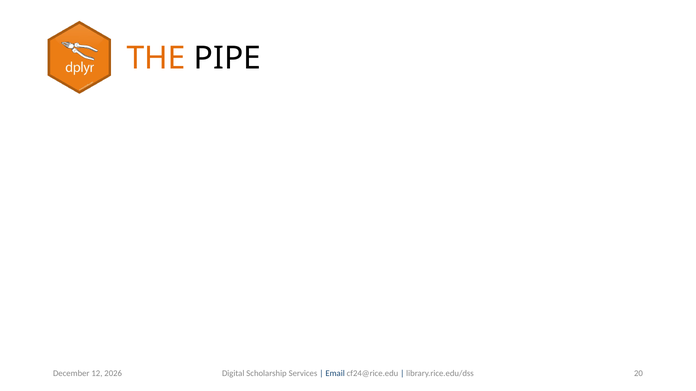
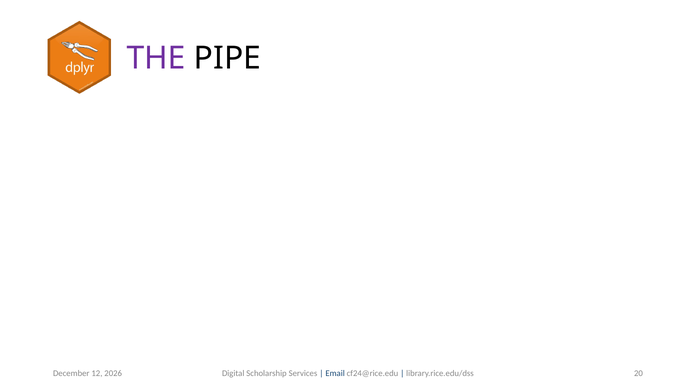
THE colour: orange -> purple
